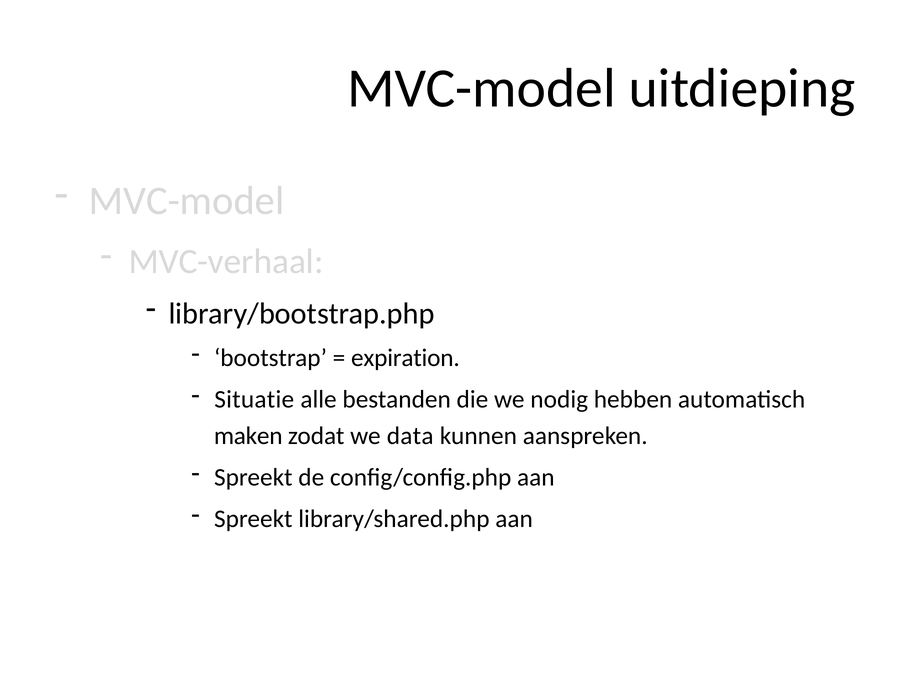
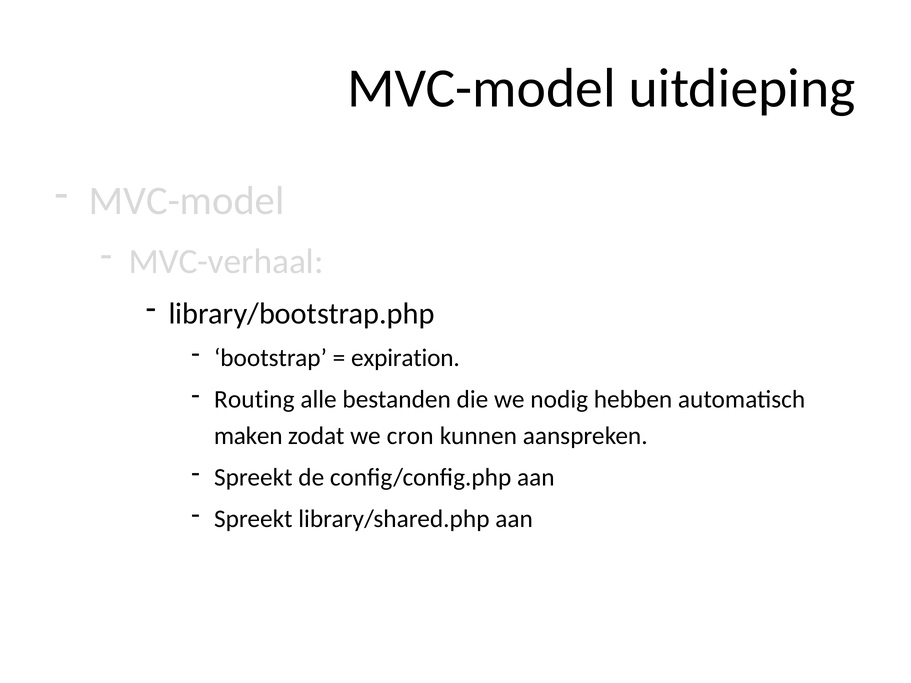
Situatie: Situatie -> Routing
data: data -> cron
